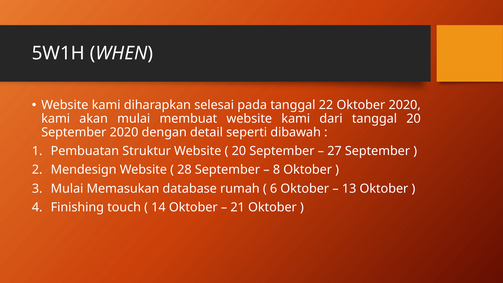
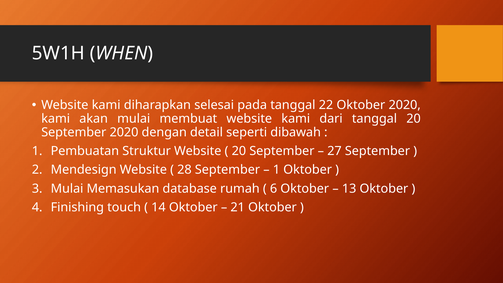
8 at (276, 170): 8 -> 1
